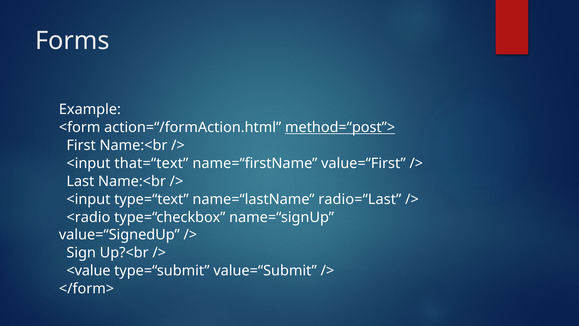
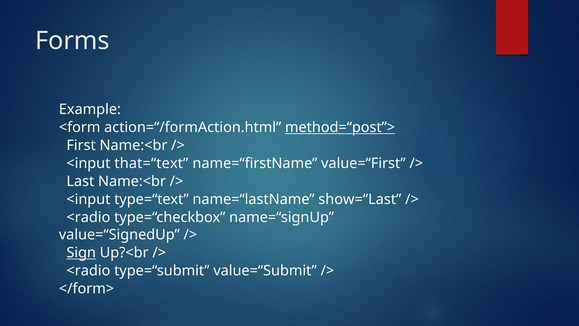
radio=“Last: radio=“Last -> show=“Last
Sign underline: none -> present
<value at (88, 270): <value -> <radio
